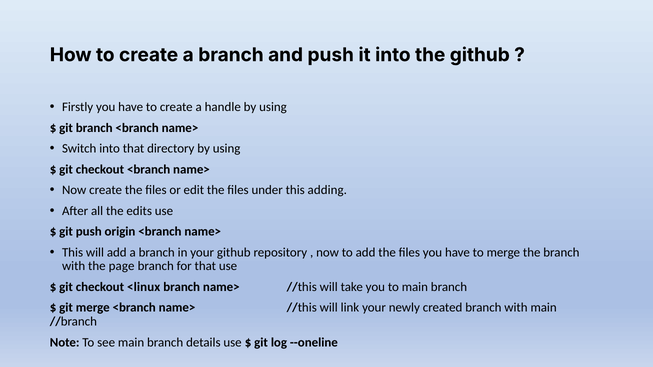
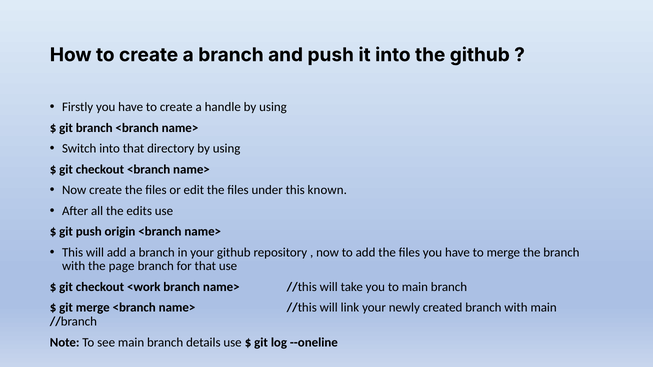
adding: adding -> known
<linux: <linux -> <work
